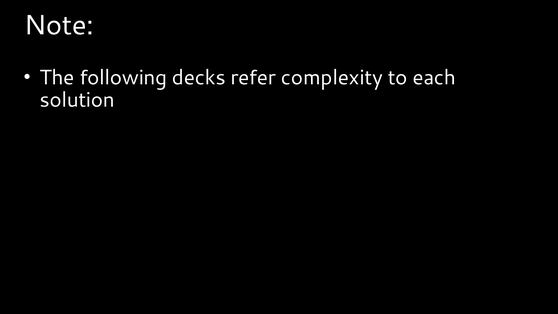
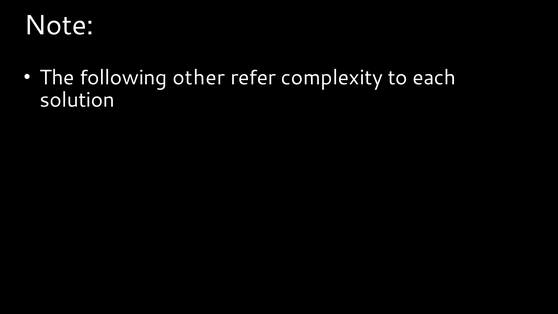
decks: decks -> other
